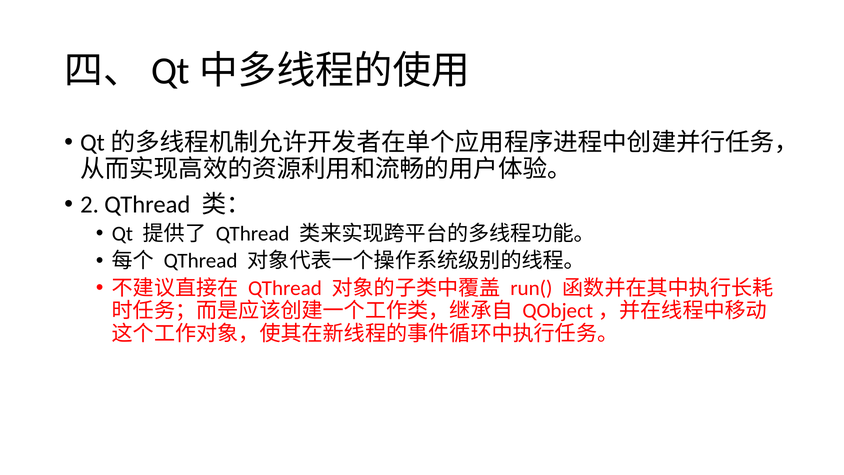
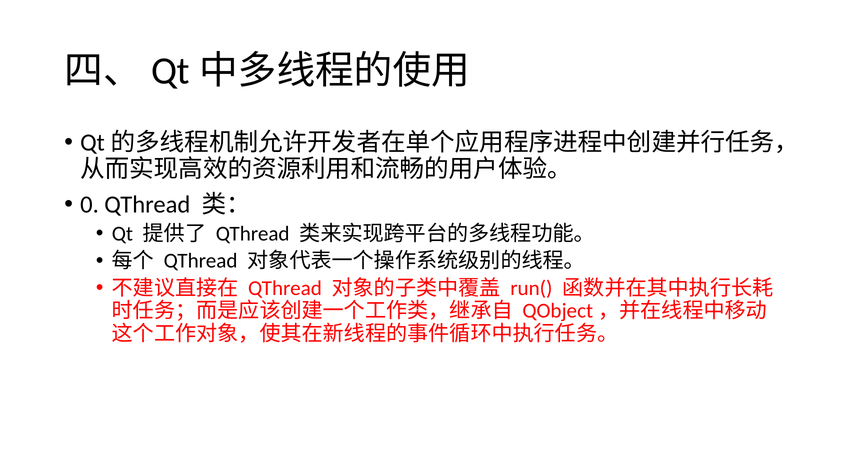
2: 2 -> 0
